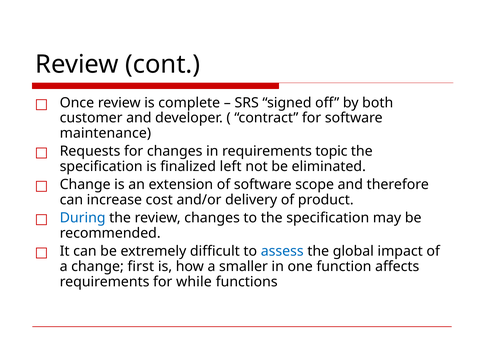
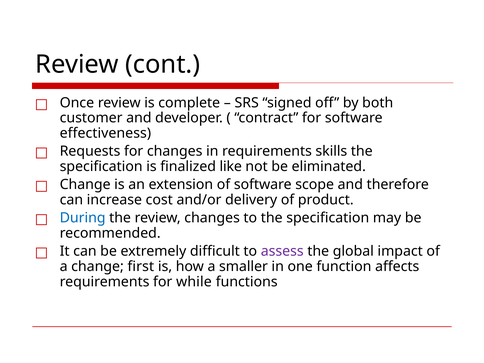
maintenance: maintenance -> effectiveness
topic: topic -> skills
left: left -> like
assess colour: blue -> purple
